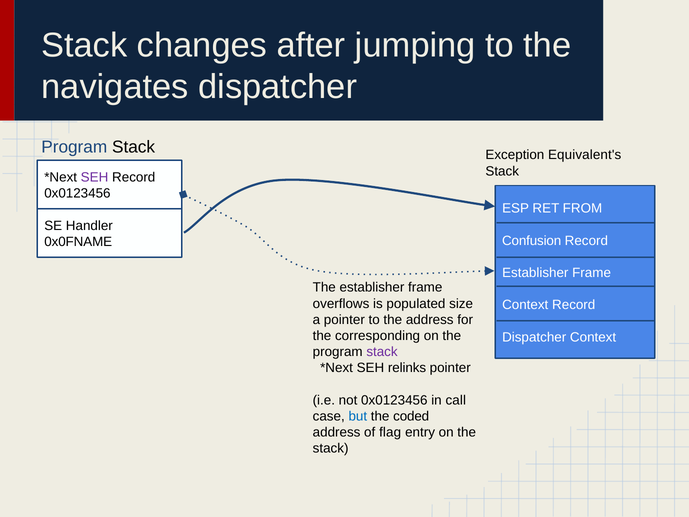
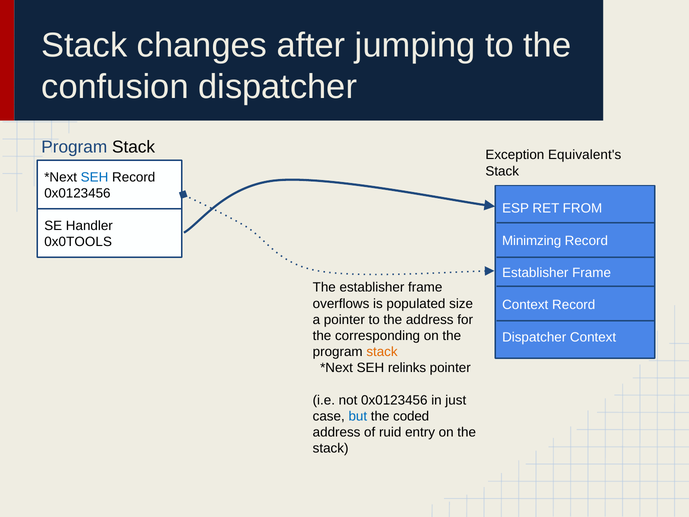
navigates: navigates -> confusion
SEH at (95, 177) colour: purple -> blue
Confusion: Confusion -> Minimzing
0x0FNAME: 0x0FNAME -> 0x0TOOLS
stack at (382, 352) colour: purple -> orange
call: call -> just
flag: flag -> ruid
